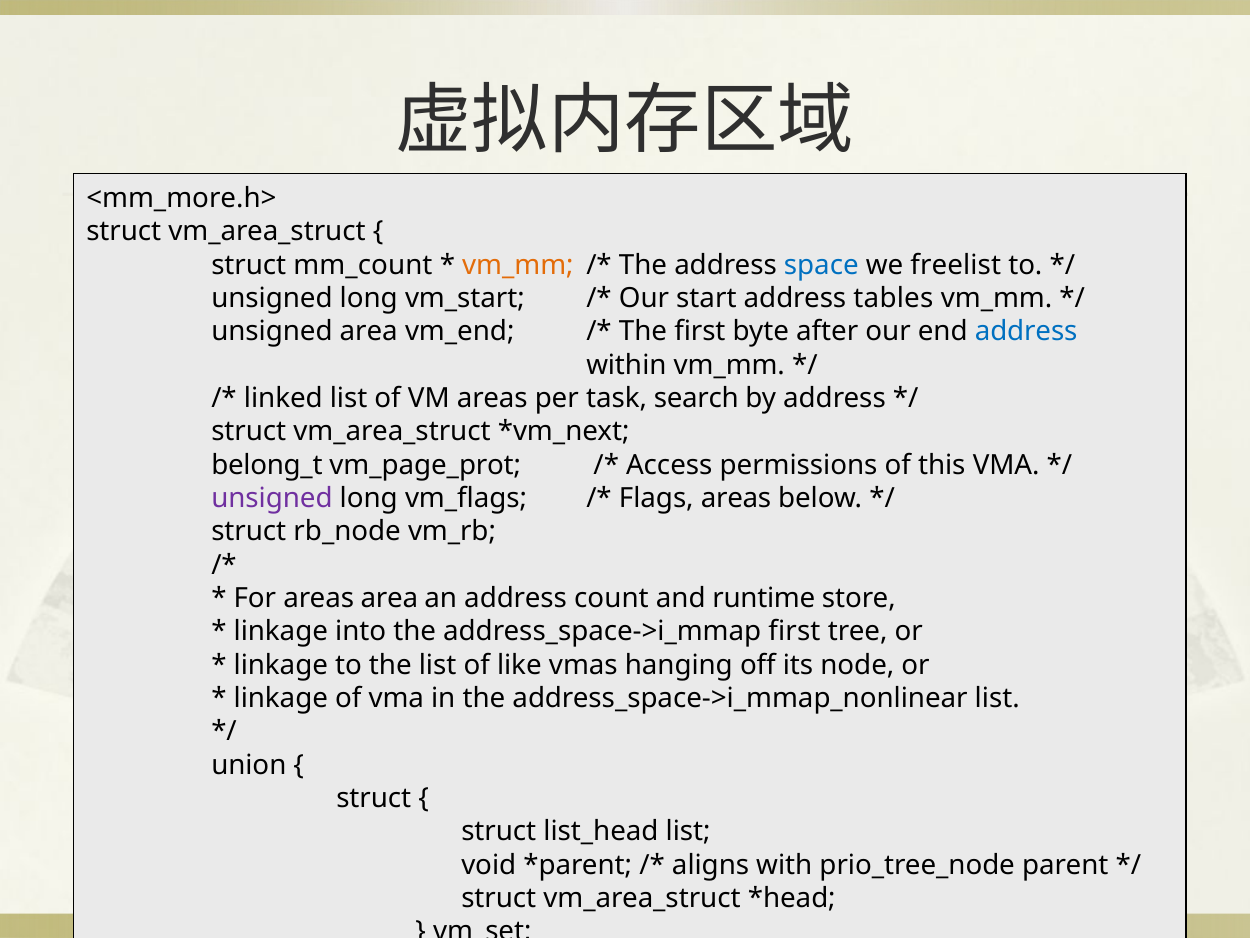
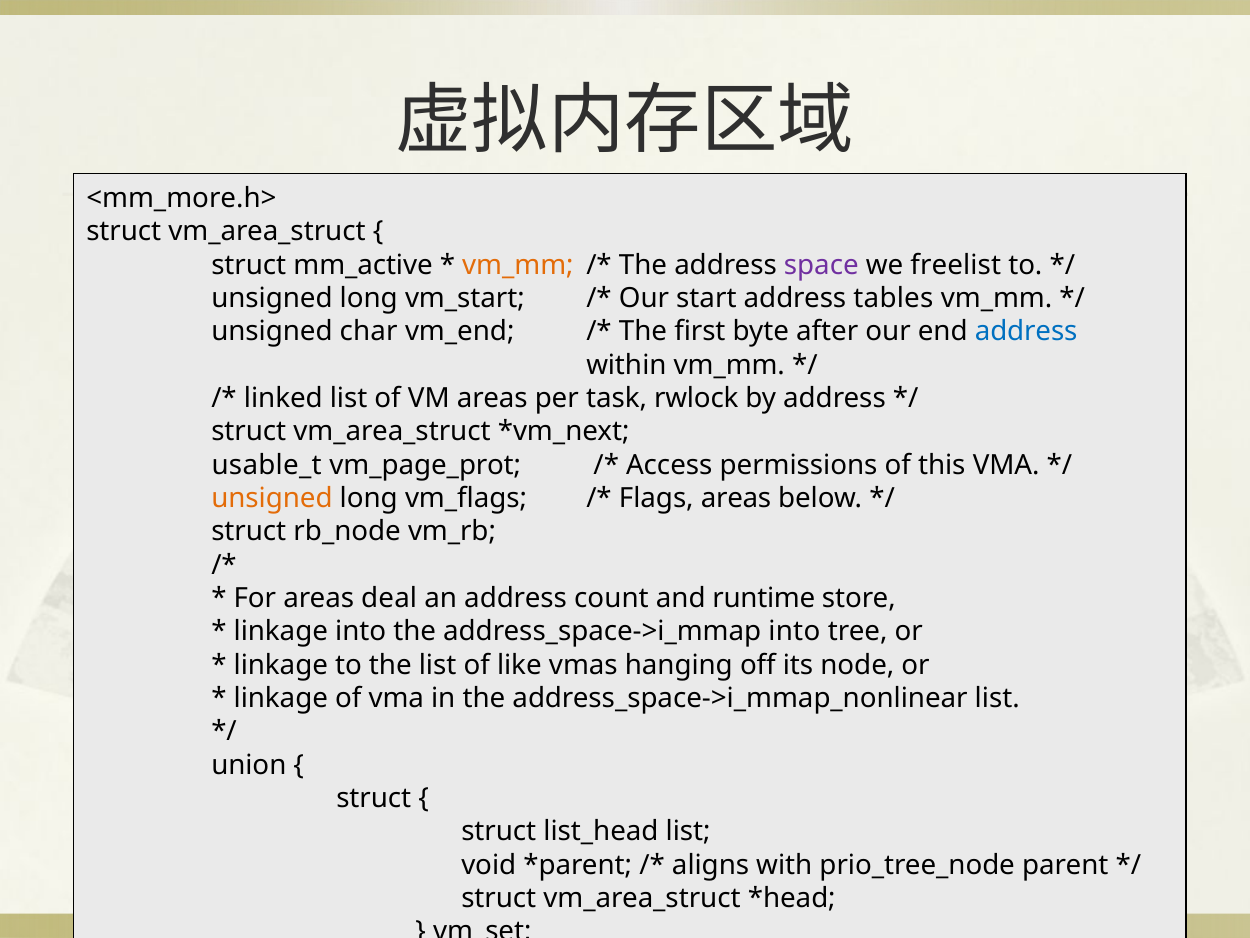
mm_count: mm_count -> mm_active
space colour: blue -> purple
unsigned area: area -> char
search: search -> rwlock
belong_t: belong_t -> usable_t
unsigned at (272, 498) colour: purple -> orange
areas area: area -> deal
address_space->i_mmap first: first -> into
